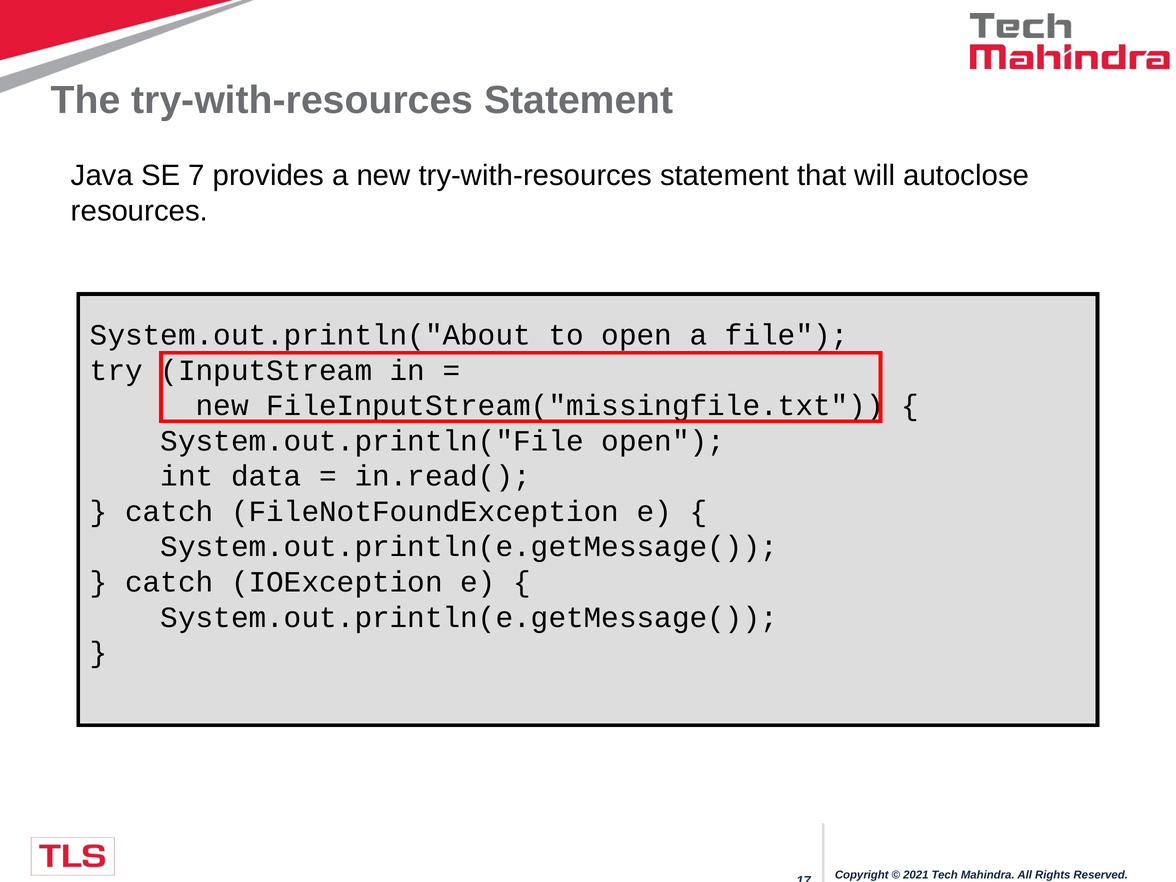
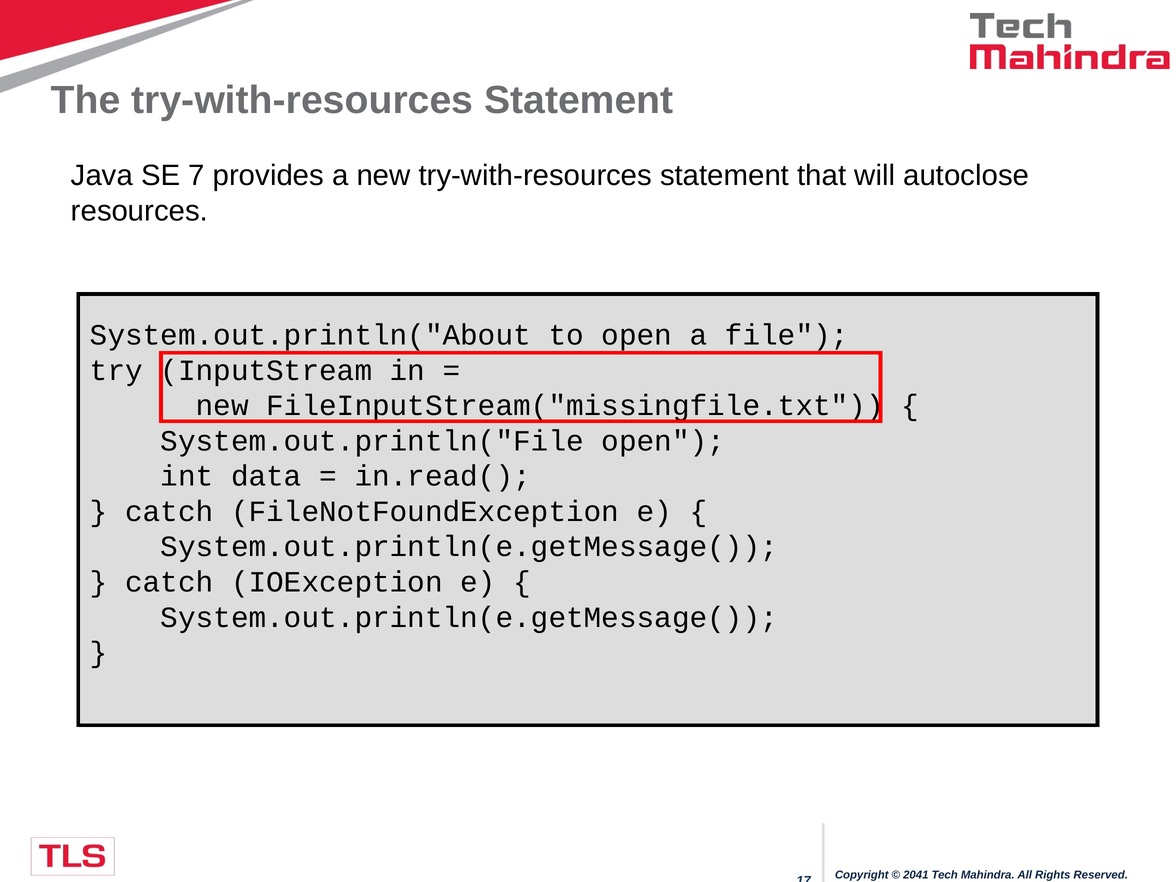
2021: 2021 -> 2041
